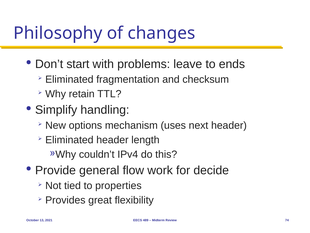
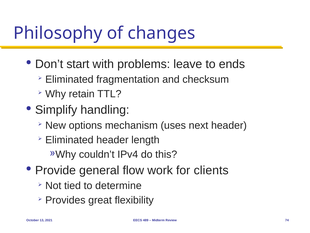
decide: decide -> clients
properties: properties -> determine
